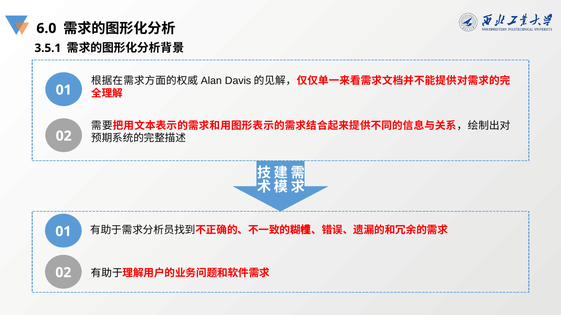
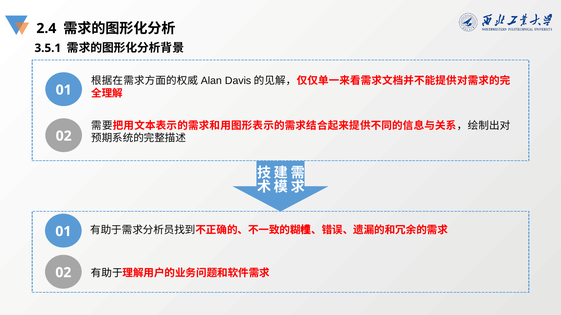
6.0: 6.0 -> 2.4
